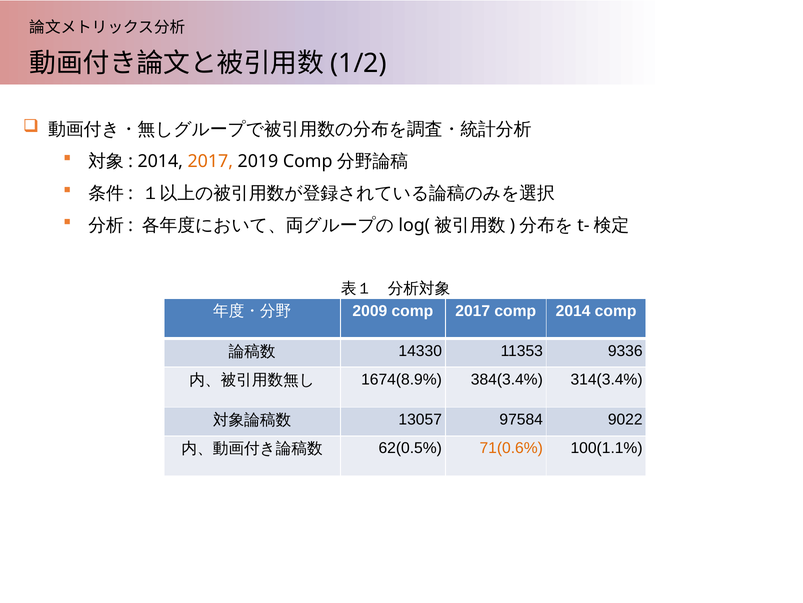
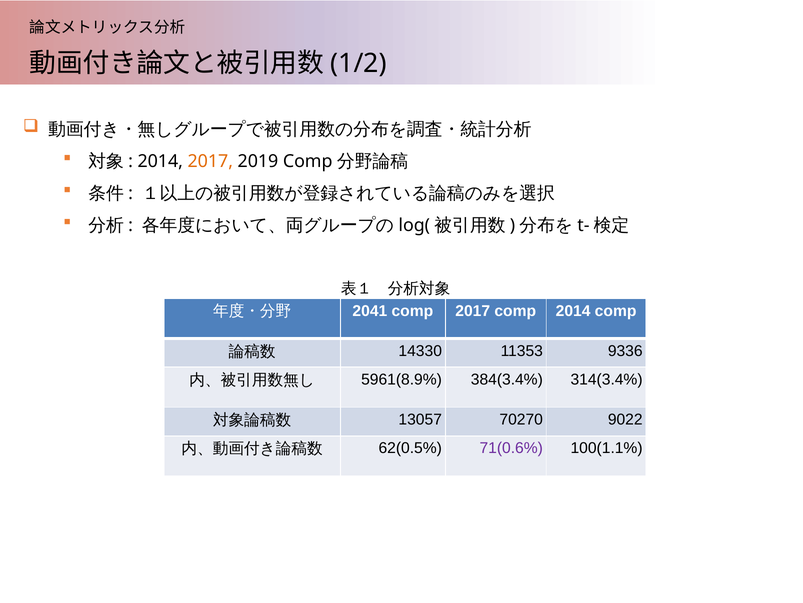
2009: 2009 -> 2041
1674(8.9%: 1674(8.9% -> 5961(8.9%
97584: 97584 -> 70270
71(0.6% colour: orange -> purple
